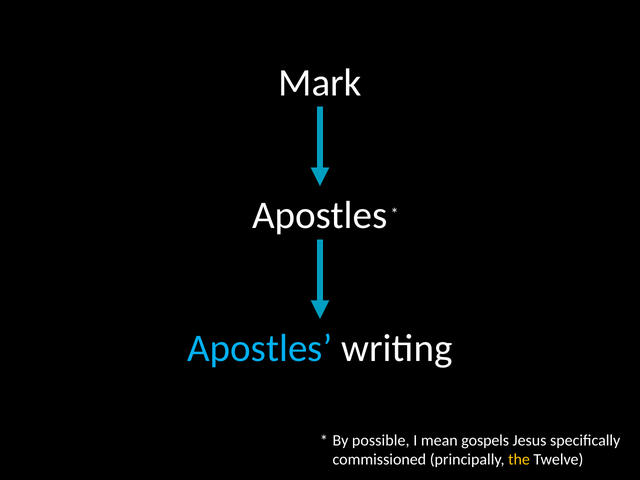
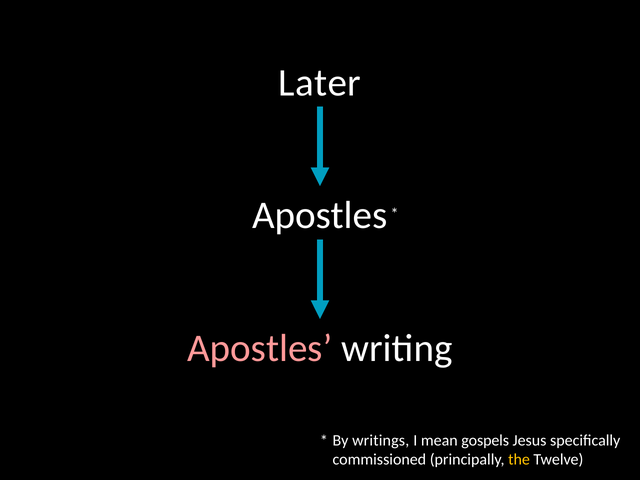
Mark: Mark -> Later
Apostles at (260, 348) colour: light blue -> pink
possible: possible -> writings
